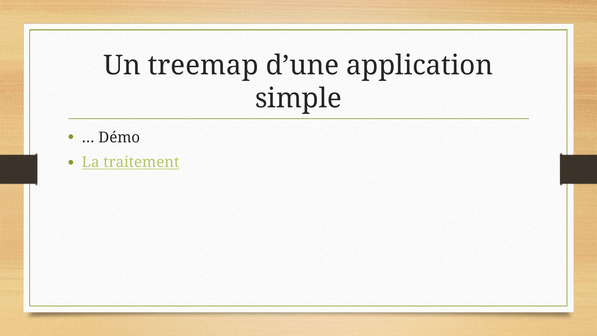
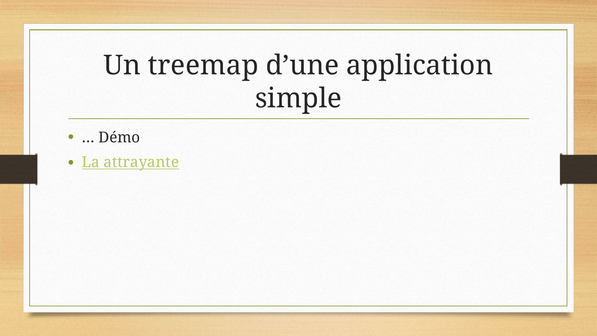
traitement: traitement -> attrayante
